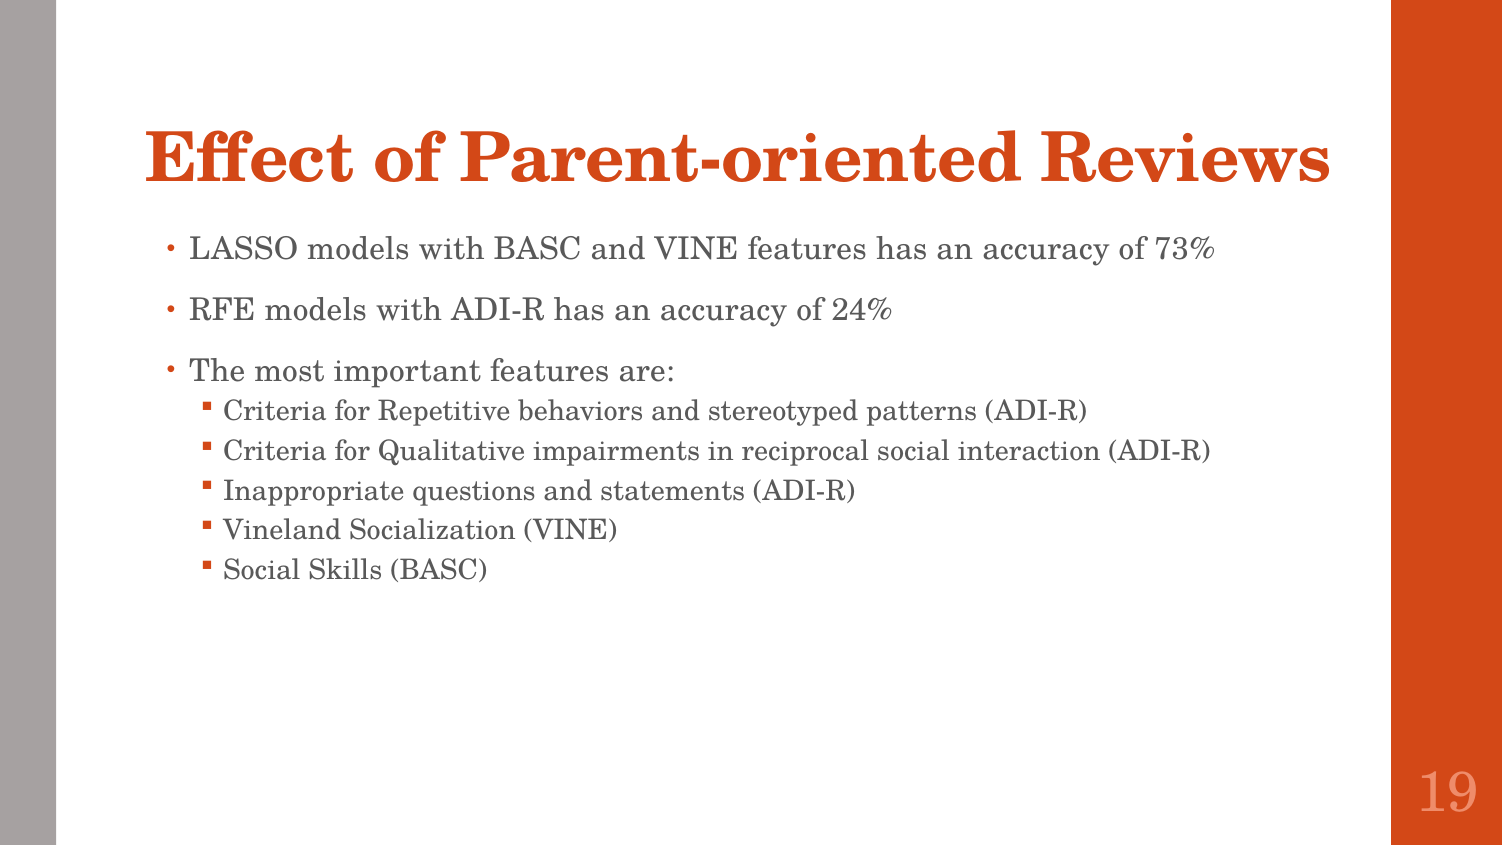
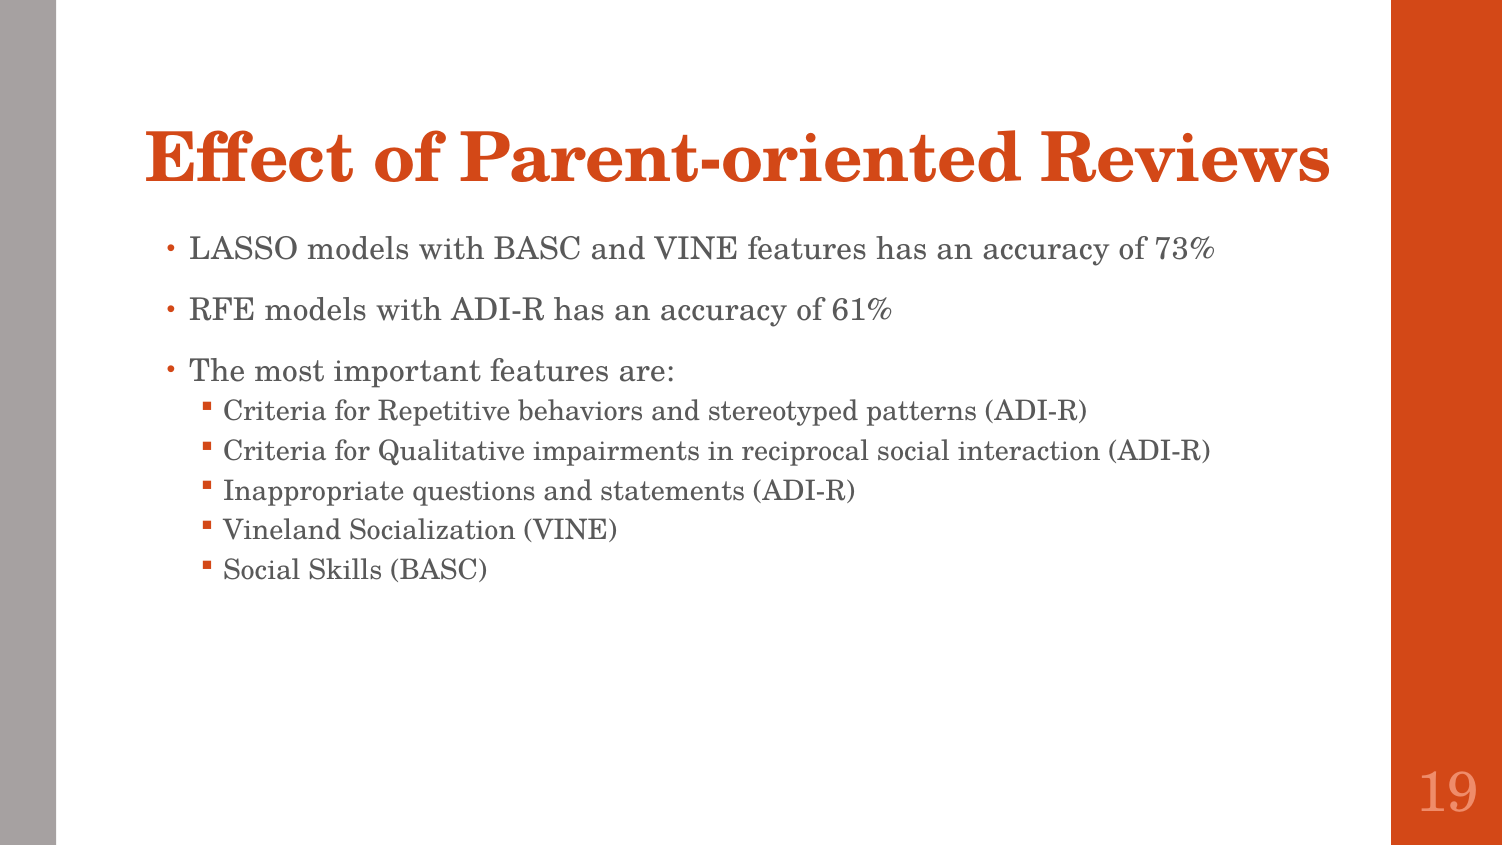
24%: 24% -> 61%
